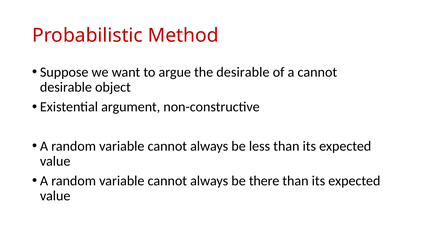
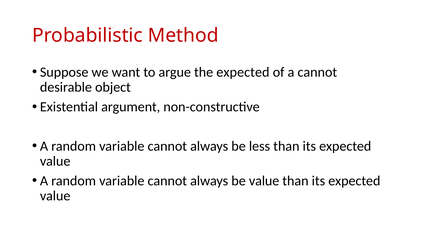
the desirable: desirable -> expected
be there: there -> value
